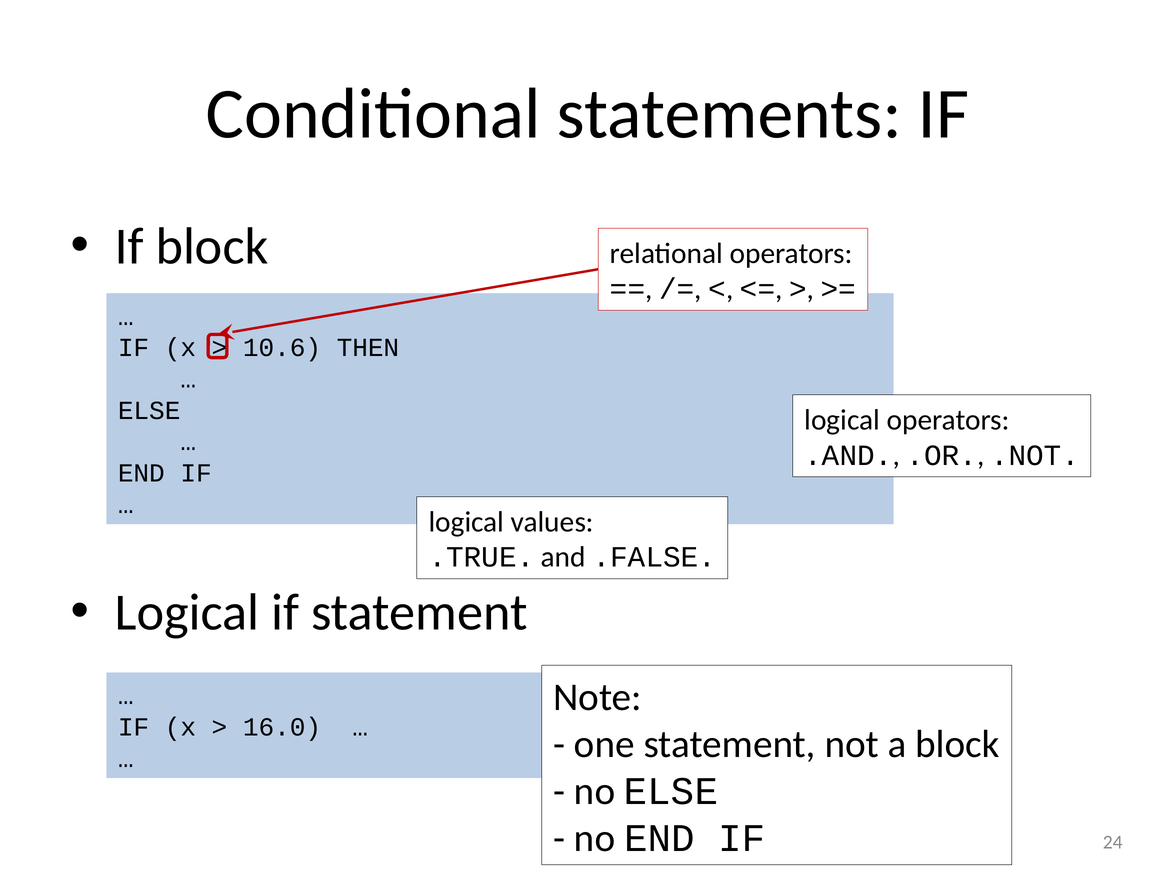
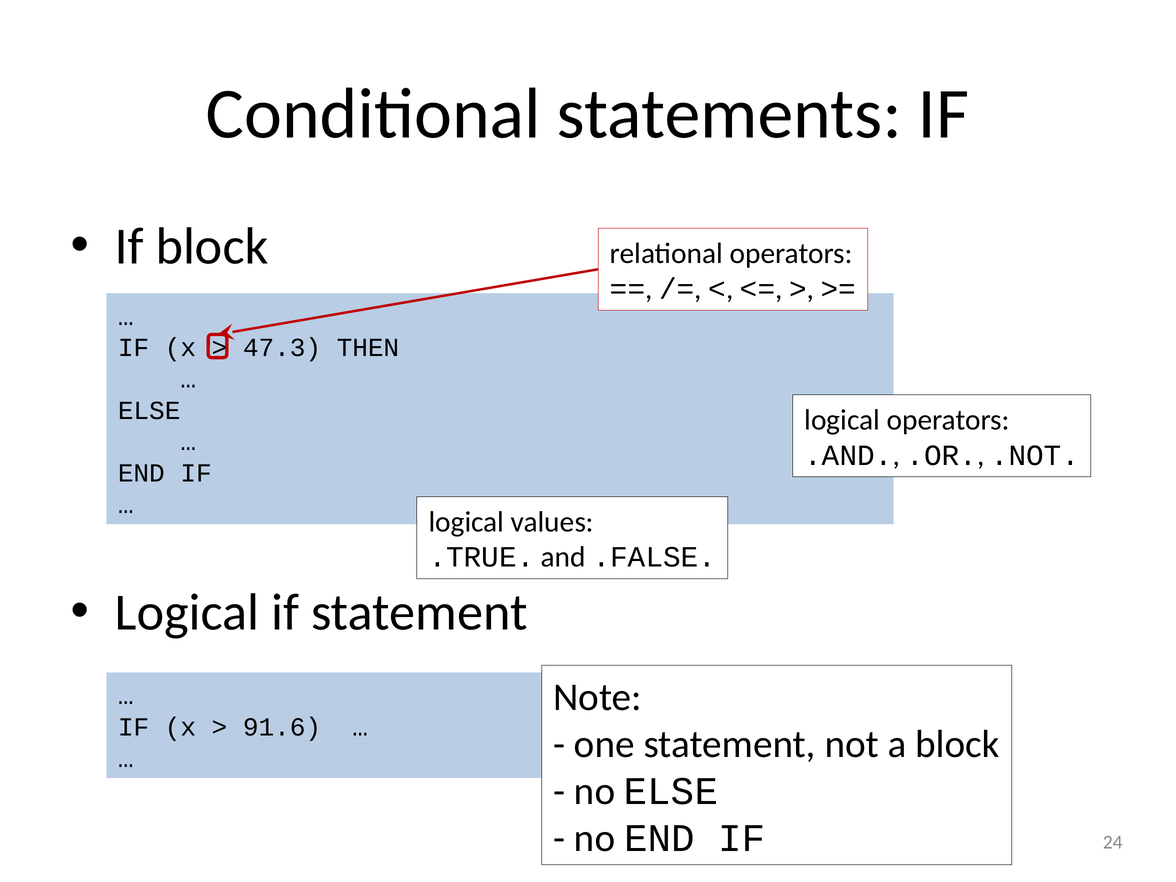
10.6: 10.6 -> 47.3
16.0: 16.0 -> 91.6
